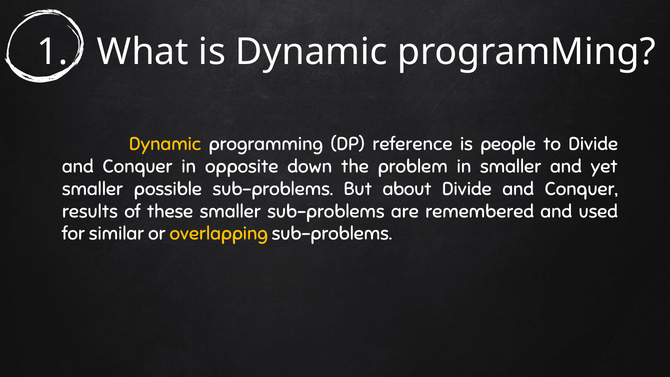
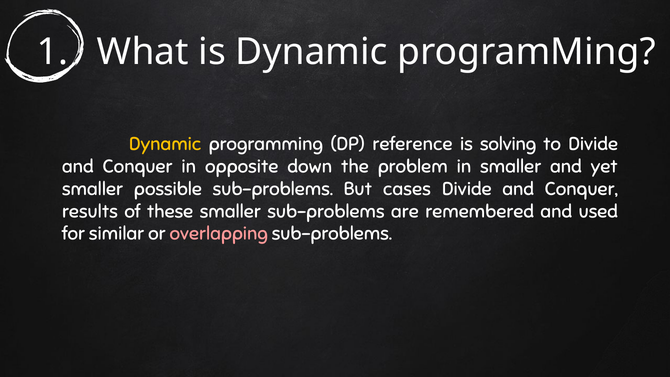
people: people -> solving
about: about -> cases
overlapping colour: yellow -> pink
